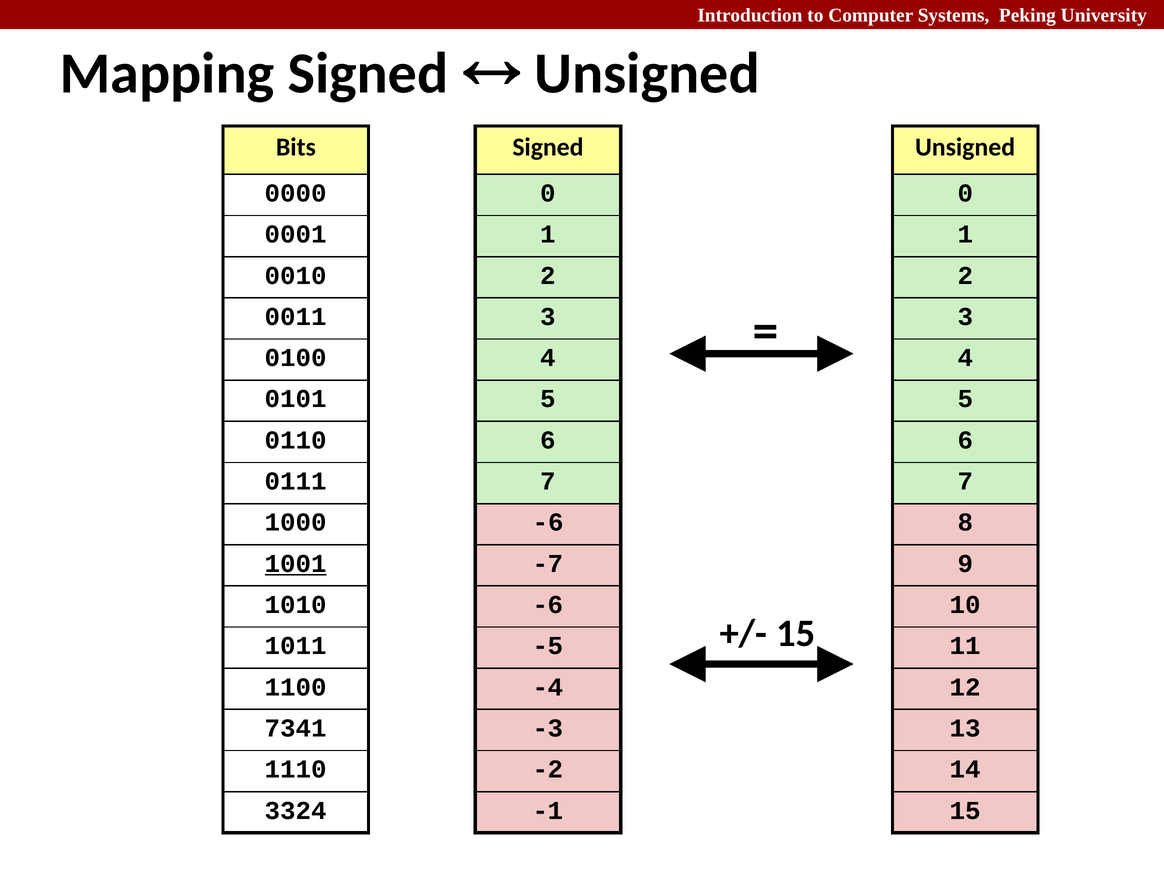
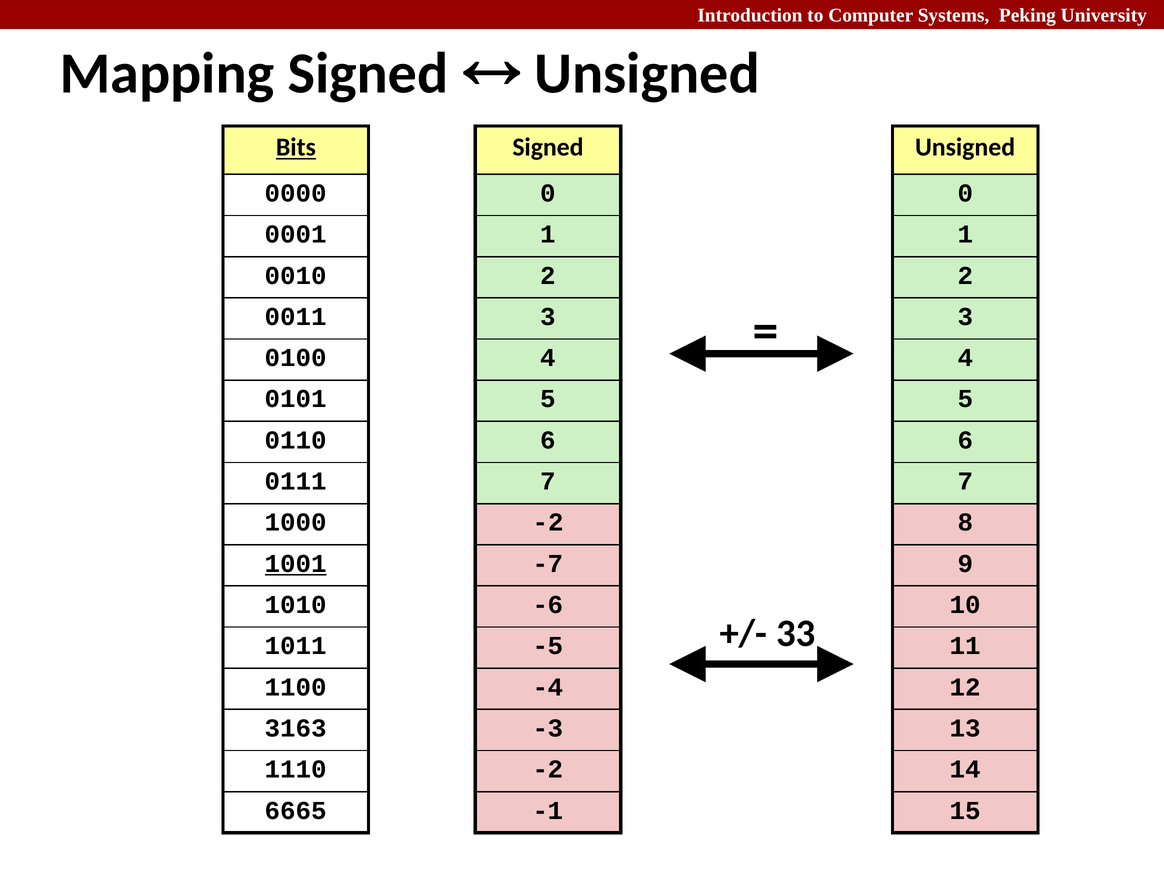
Bits underline: none -> present
-6 at (548, 522): -6 -> -2
15 at (796, 633): 15 -> 33
7341: 7341 -> 3163
3324: 3324 -> 6665
